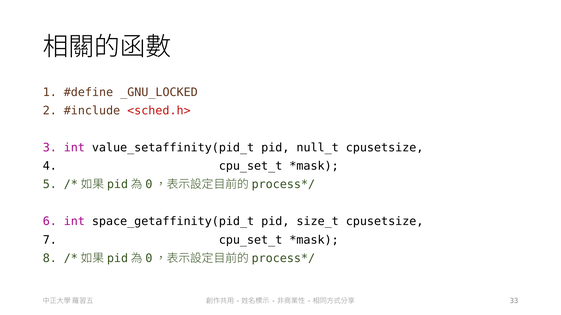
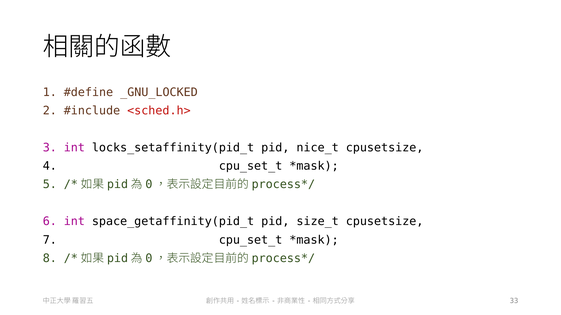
value_setaffinity(pid_t: value_setaffinity(pid_t -> locks_setaffinity(pid_t
null_t: null_t -> nice_t
